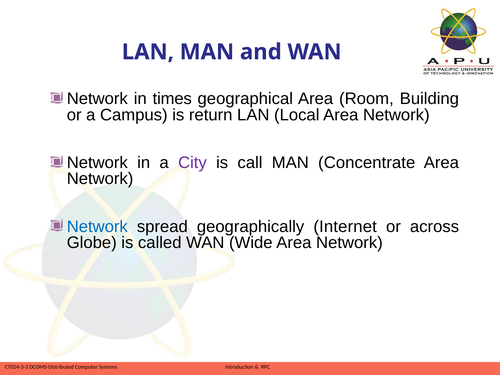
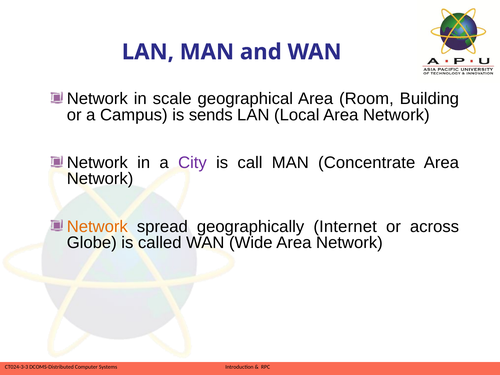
times: times -> scale
return: return -> sends
Network at (97, 227) colour: blue -> orange
